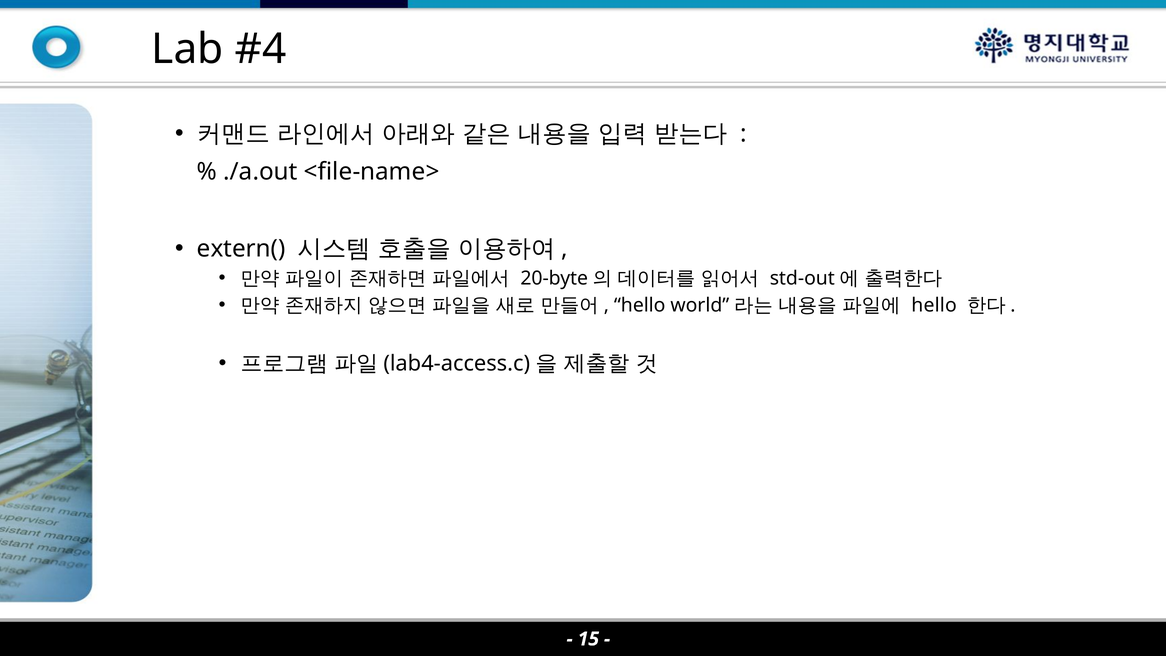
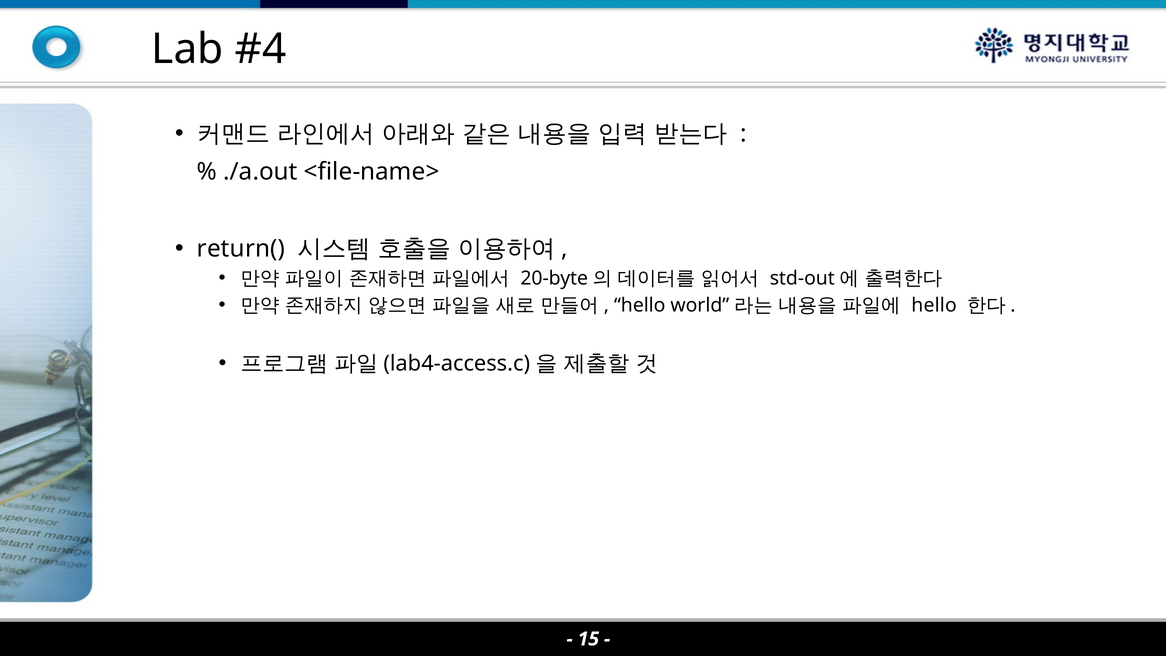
extern(: extern( -> return(
